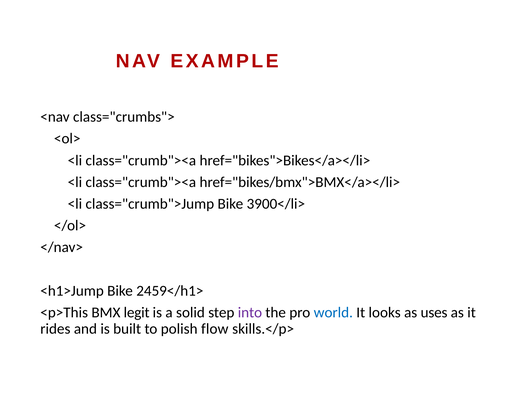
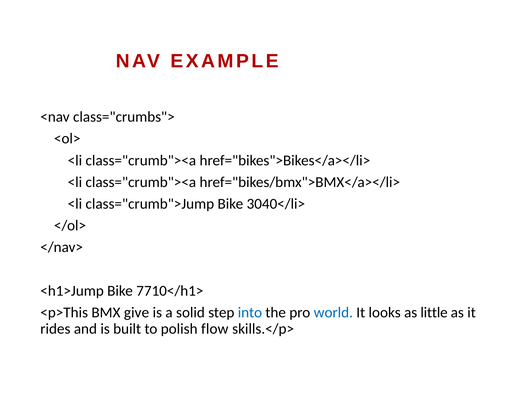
3900</li>: 3900</li> -> 3040</li>
2459</h1>: 2459</h1> -> 7710</h1>
legit: legit -> give
into colour: purple -> blue
uses: uses -> little
